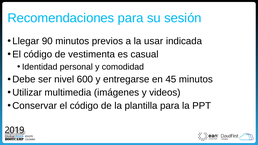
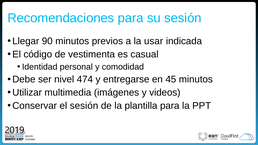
600: 600 -> 474
Conservar el código: código -> sesión
